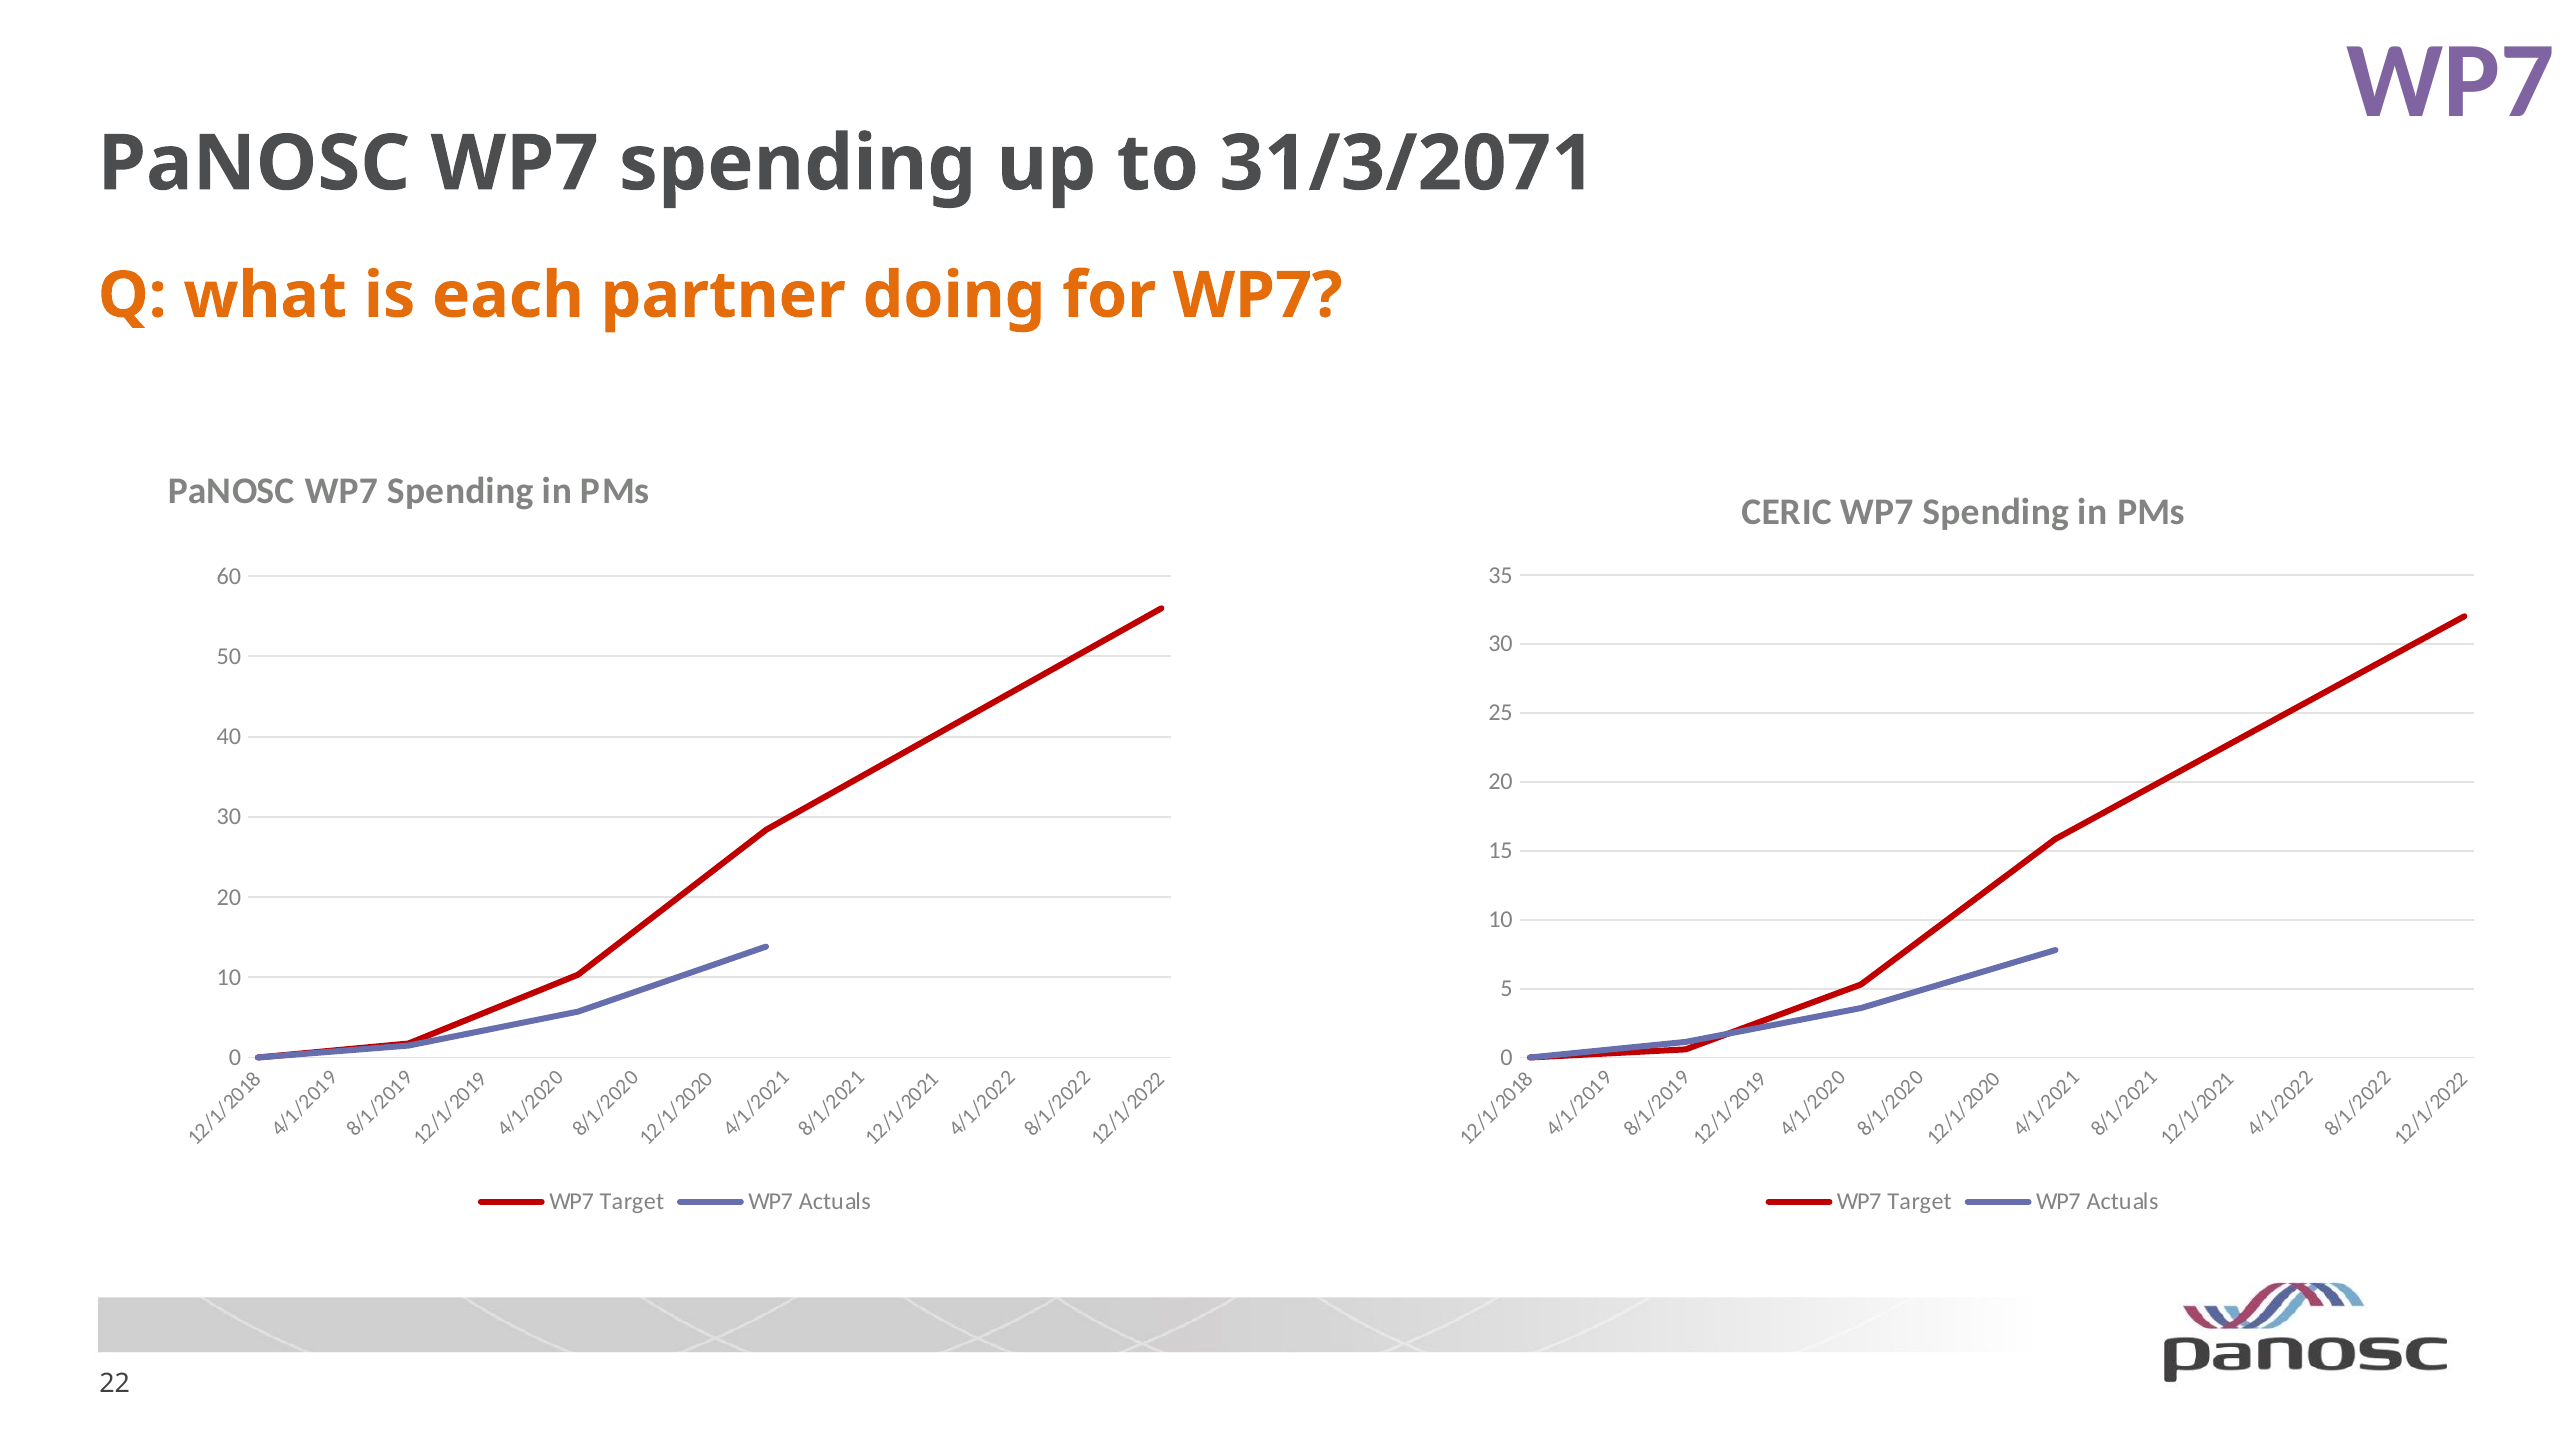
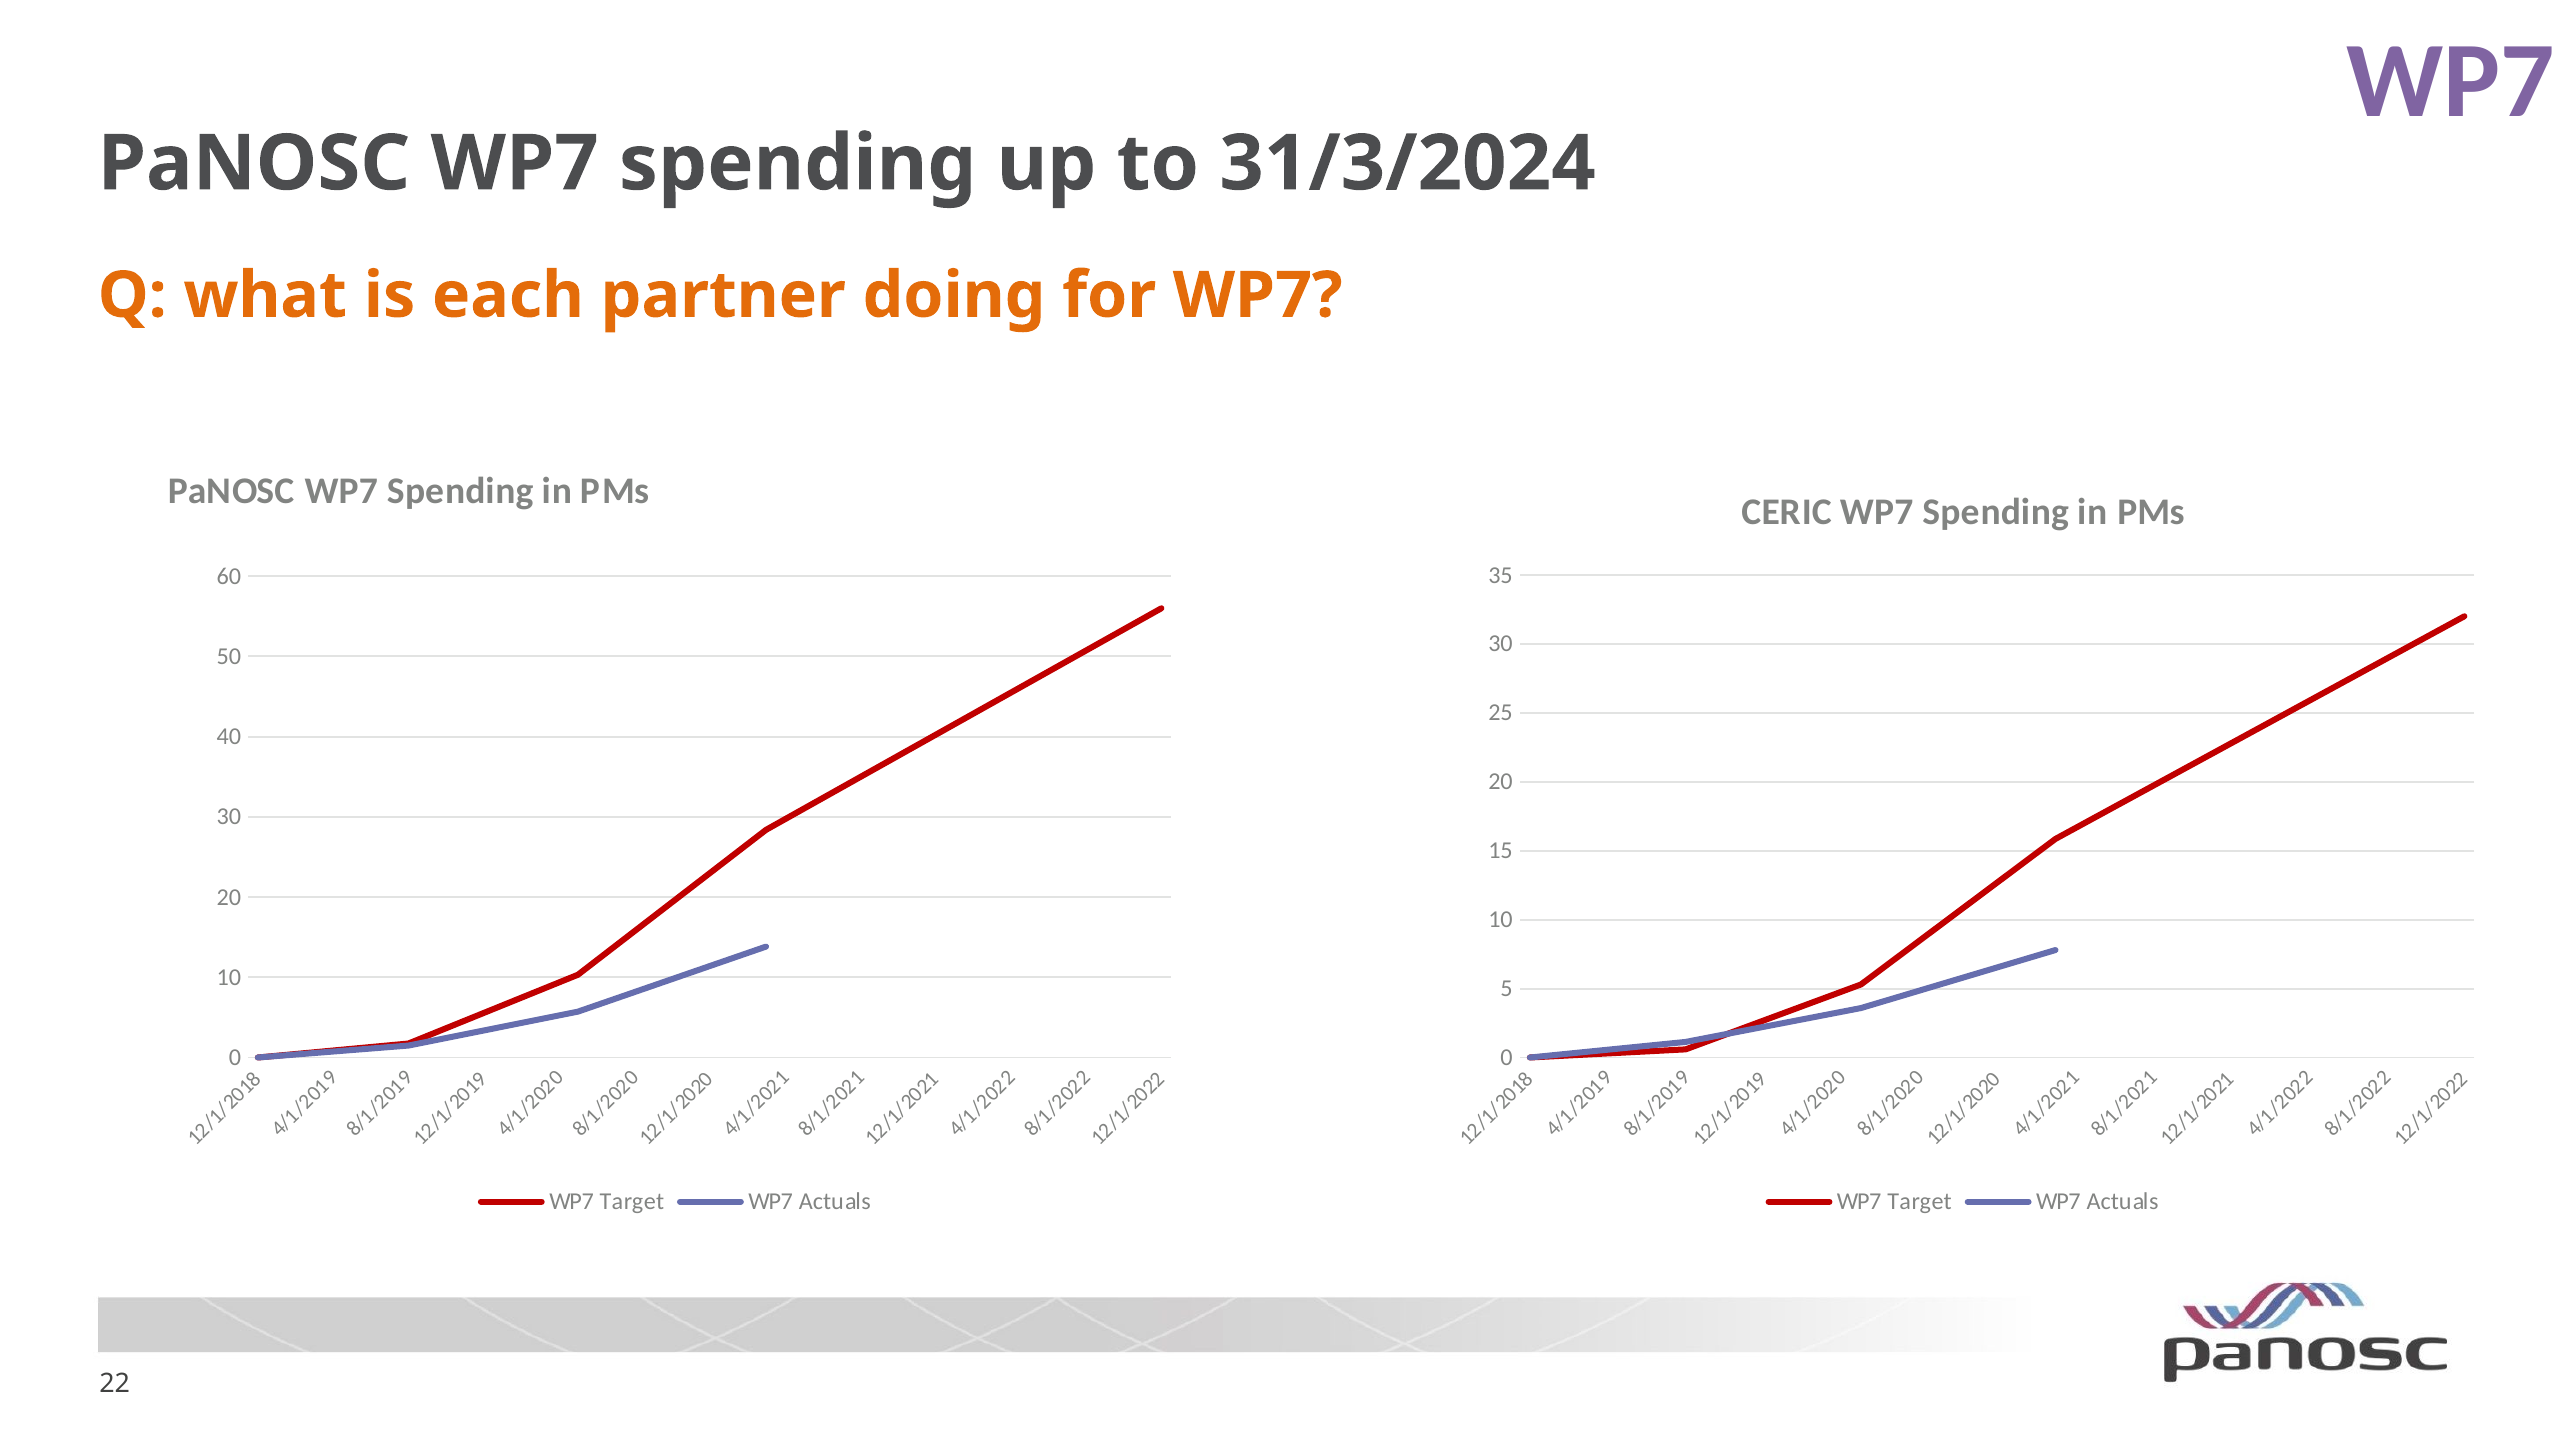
31/3/2071: 31/3/2071 -> 31/3/2024
